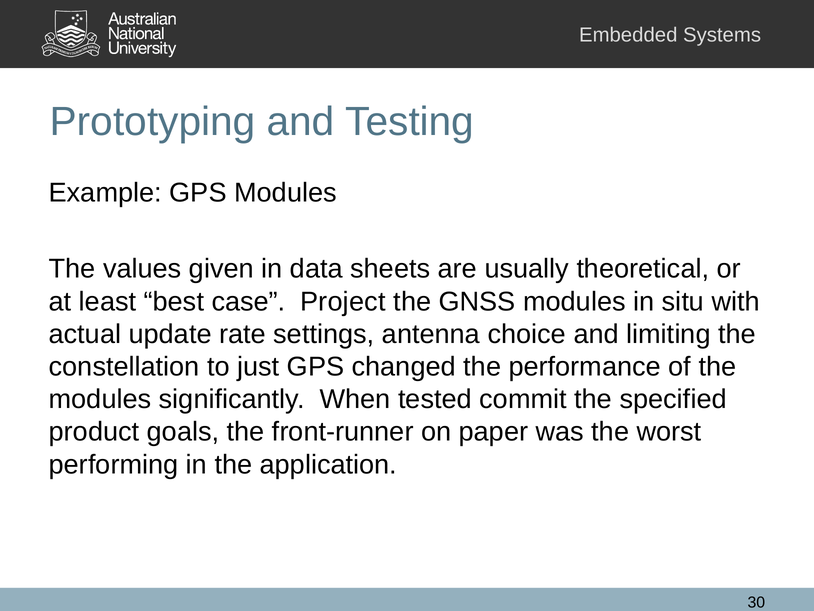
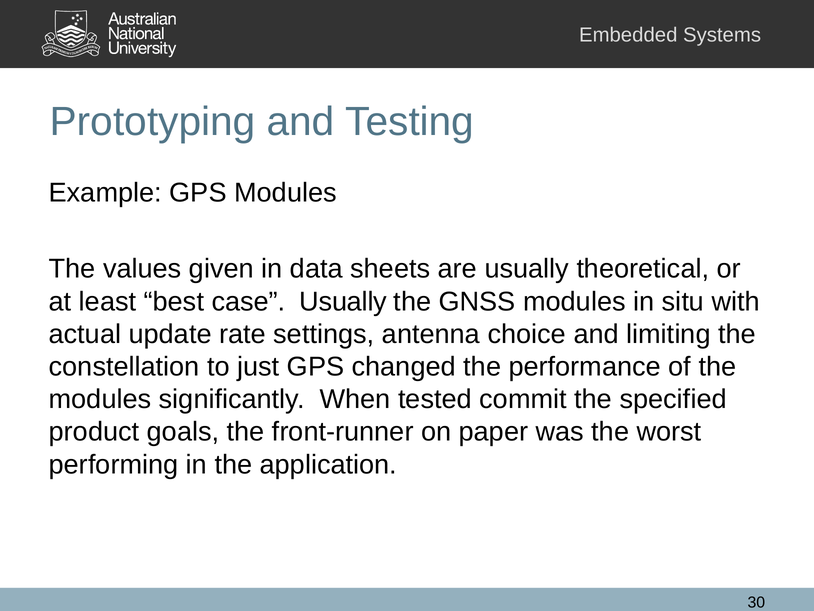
case Project: Project -> Usually
